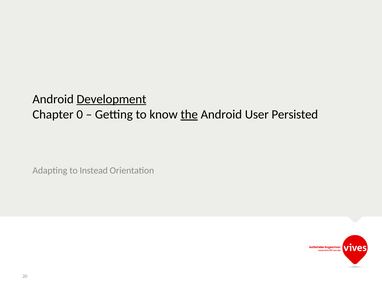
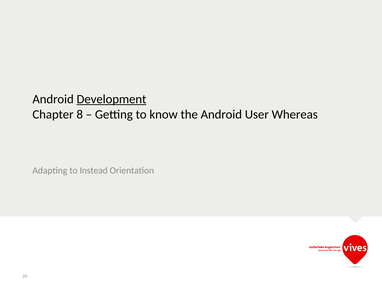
0: 0 -> 8
the underline: present -> none
Persisted: Persisted -> Whereas
